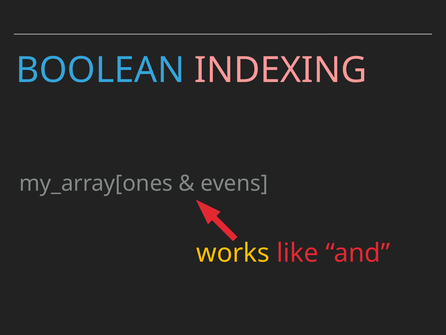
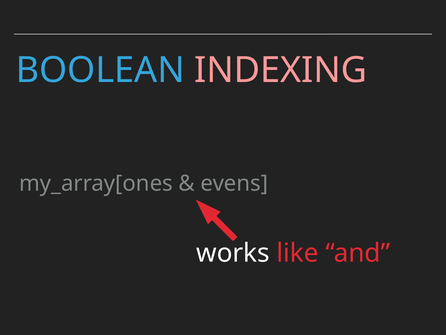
works colour: yellow -> white
